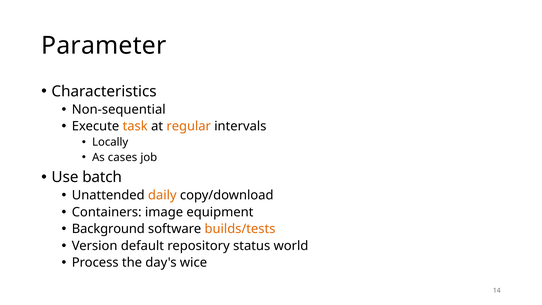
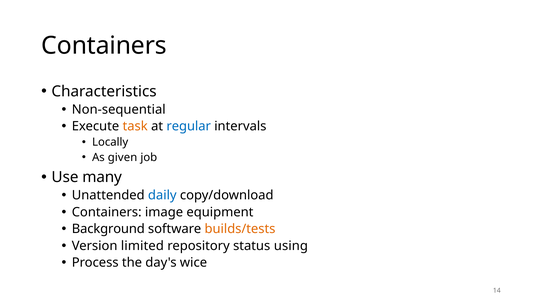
Parameter at (104, 46): Parameter -> Containers
regular colour: orange -> blue
cases: cases -> given
batch: batch -> many
daily colour: orange -> blue
default: default -> limited
world: world -> using
